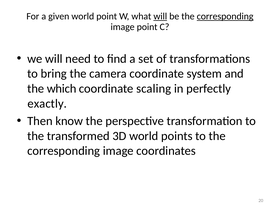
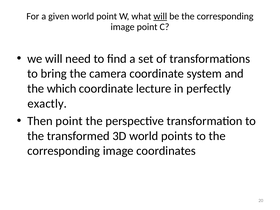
corresponding at (225, 16) underline: present -> none
scaling: scaling -> lecture
Then know: know -> point
